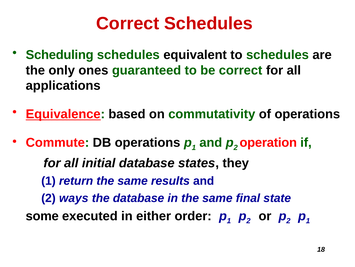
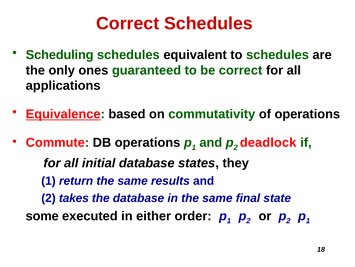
operation: operation -> deadlock
ways: ways -> takes
